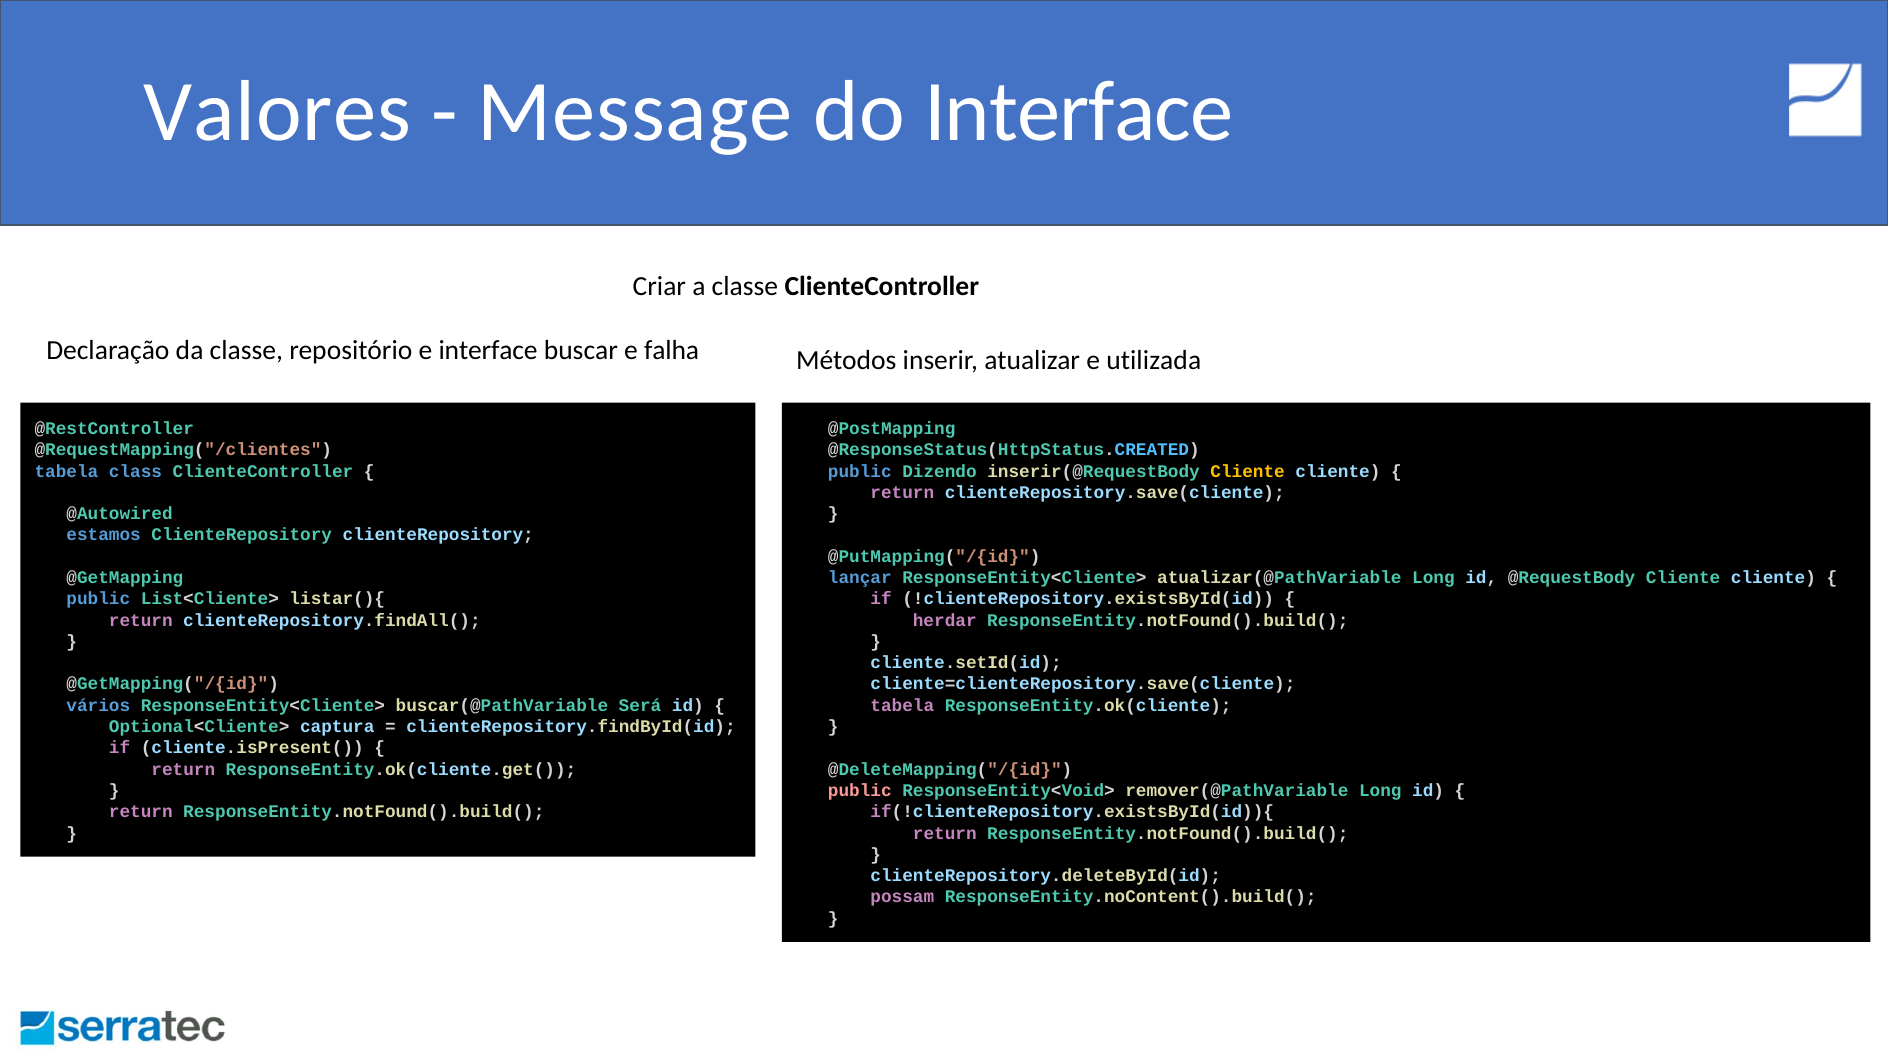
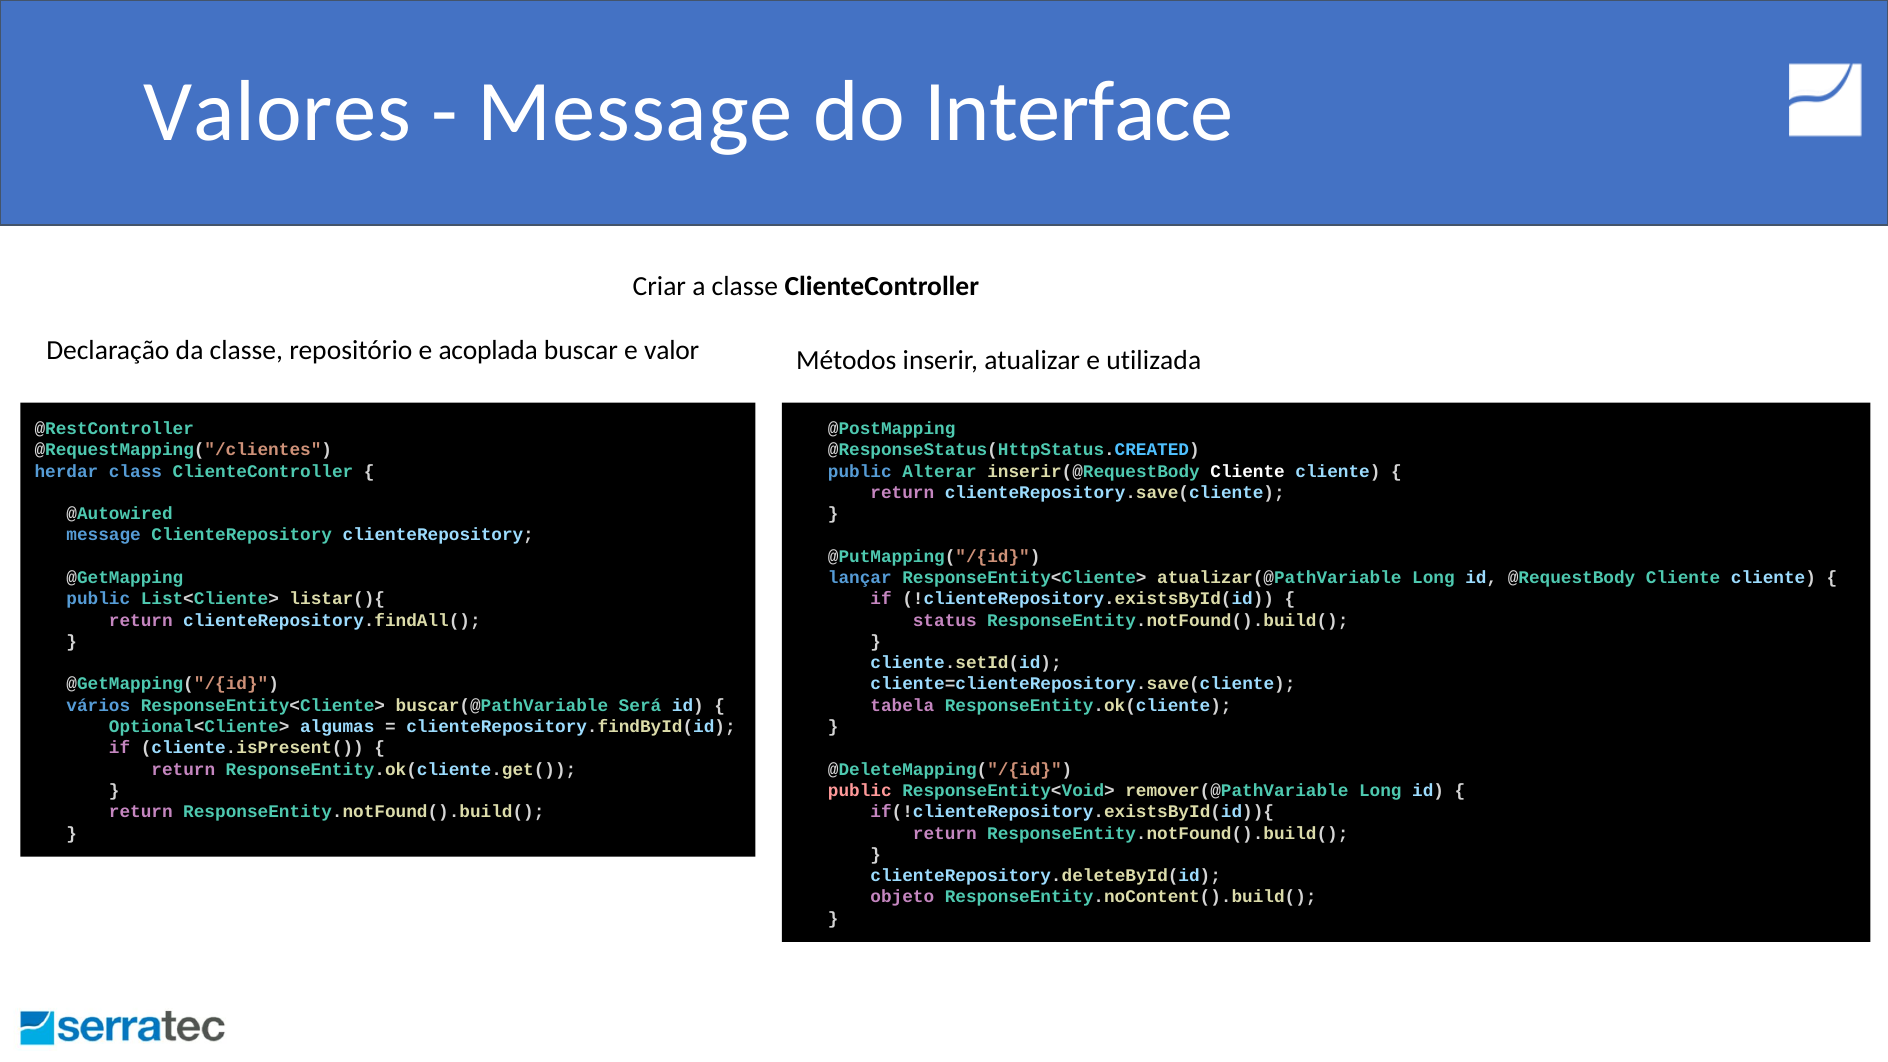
e interface: interface -> acoplada
falha: falha -> valor
tabela at (66, 471): tabela -> herdar
Dizendo: Dizendo -> Alterar
Cliente at (1248, 471) colour: yellow -> white
estamos at (104, 535): estamos -> message
herdar: herdar -> status
captura: captura -> algumas
possam: possam -> objeto
